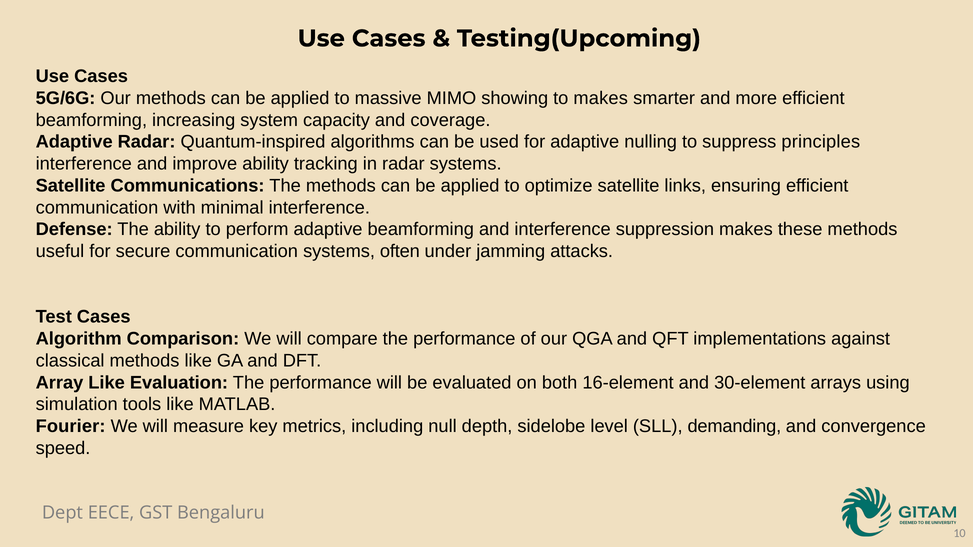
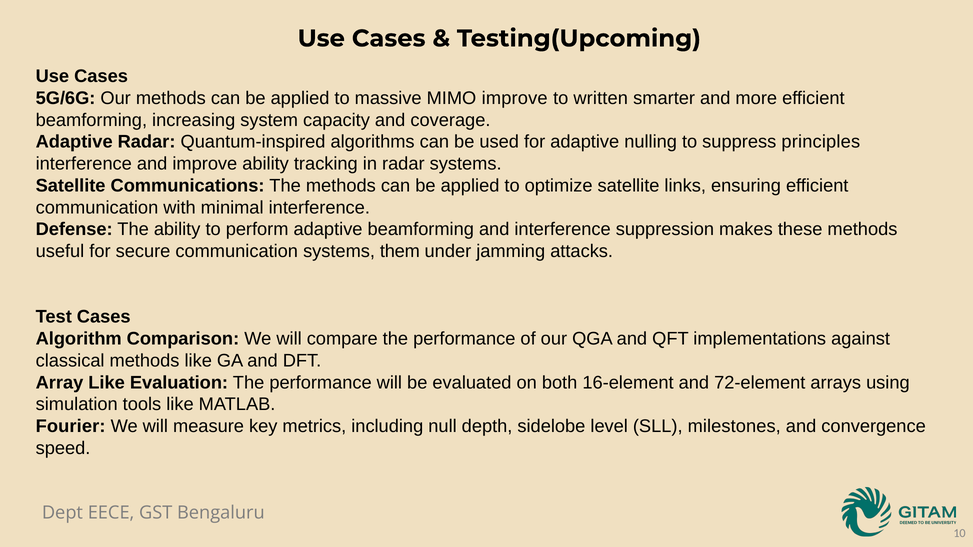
MIMO showing: showing -> improve
to makes: makes -> written
often: often -> them
30-element: 30-element -> 72-element
demanding: demanding -> milestones
